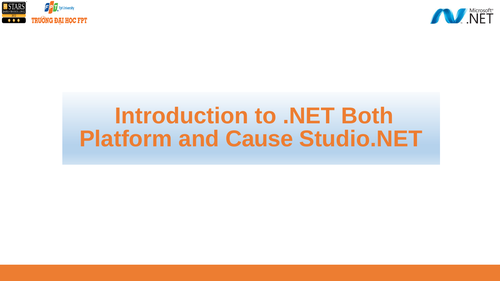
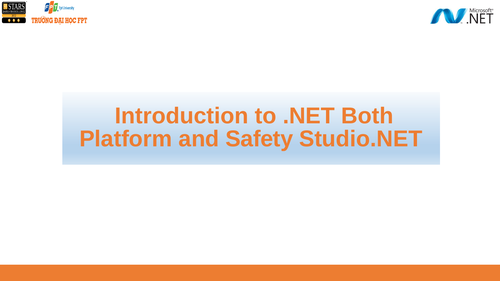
Cause: Cause -> Safety
